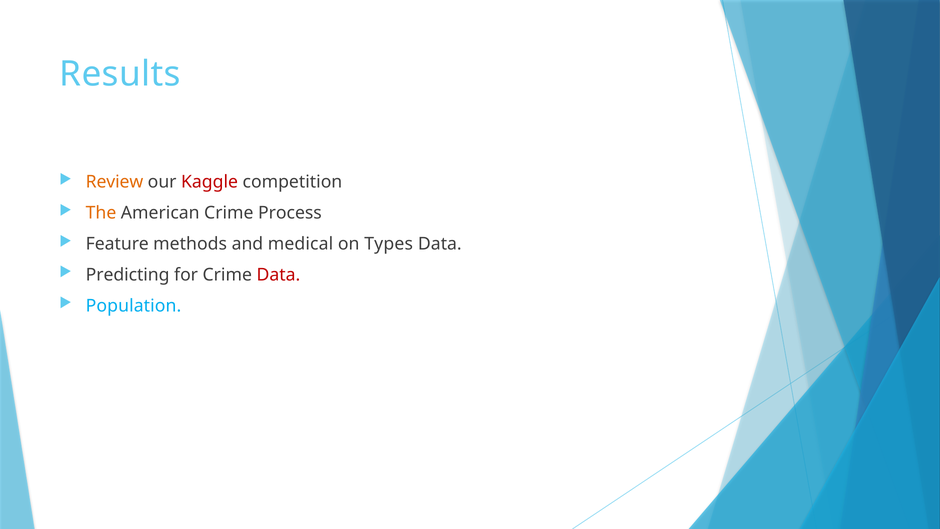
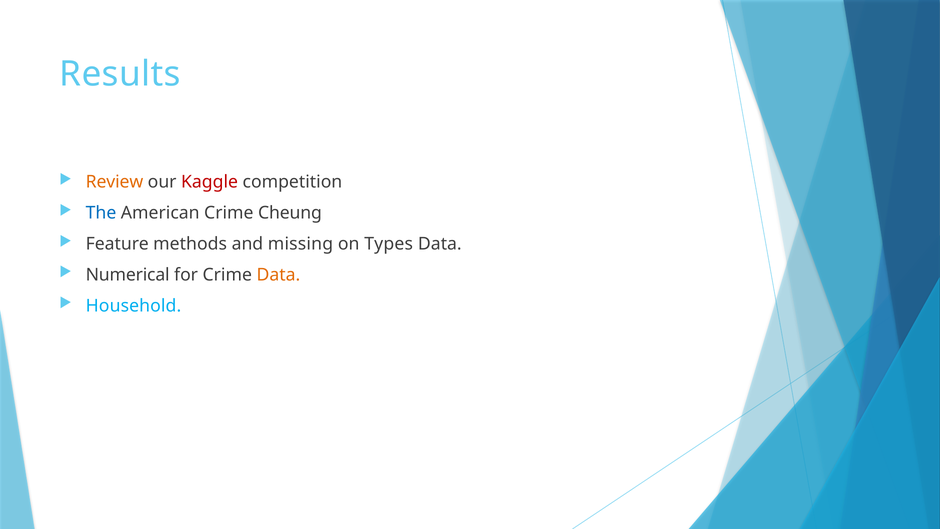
The colour: orange -> blue
Process: Process -> Cheung
medical: medical -> missing
Predicting: Predicting -> Numerical
Data at (278, 275) colour: red -> orange
Population: Population -> Household
